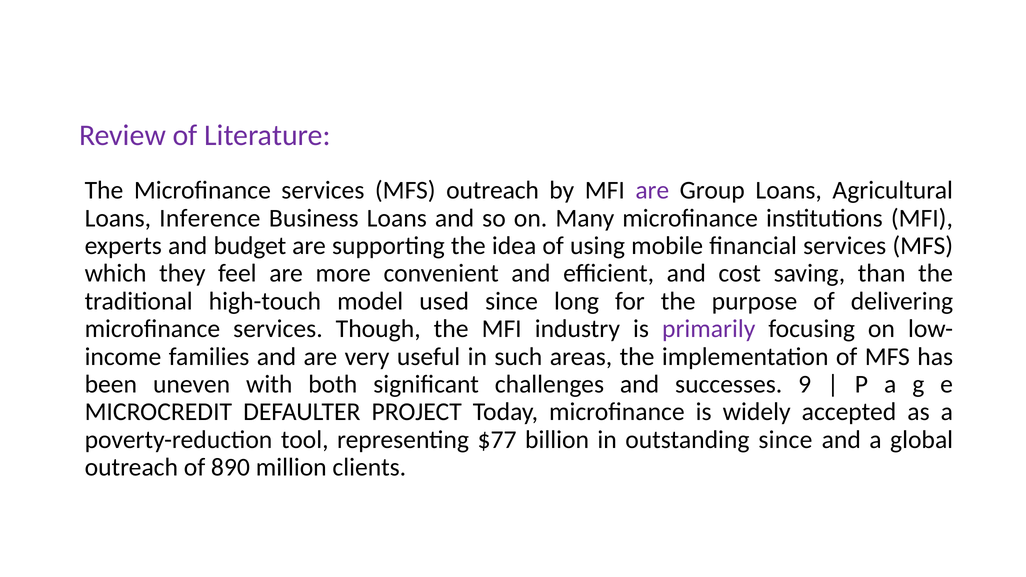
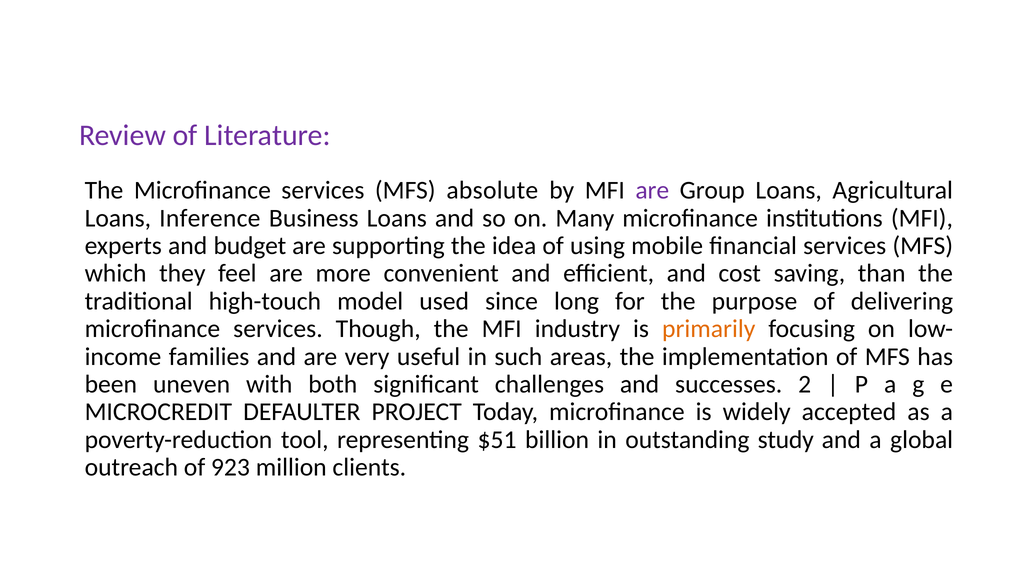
MFS outreach: outreach -> absolute
primarily colour: purple -> orange
9: 9 -> 2
$77: $77 -> $51
outstanding since: since -> study
890: 890 -> 923
